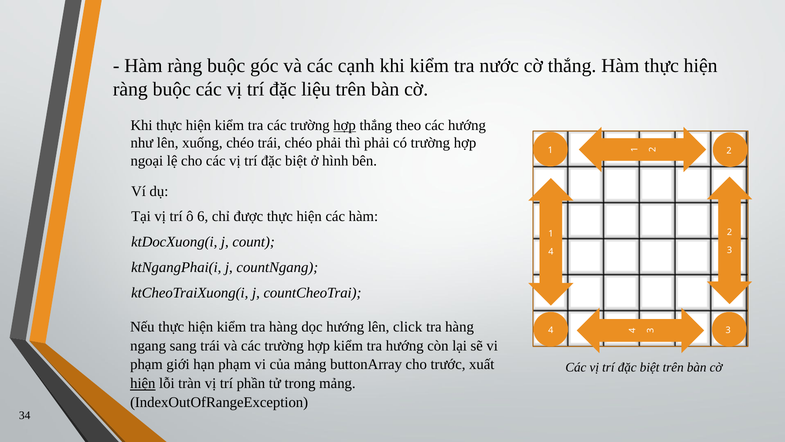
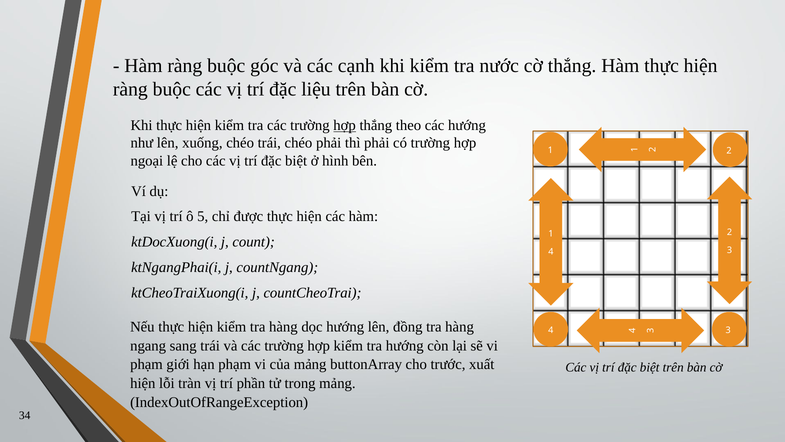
6: 6 -> 5
click: click -> đồng
hiện at (143, 383) underline: present -> none
